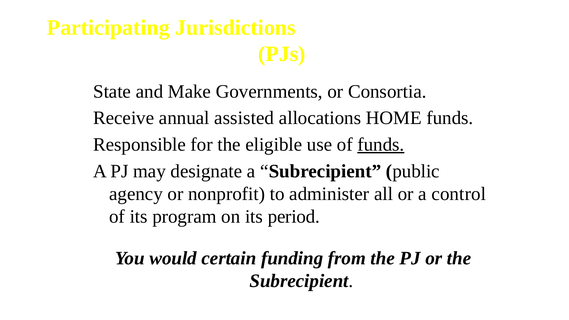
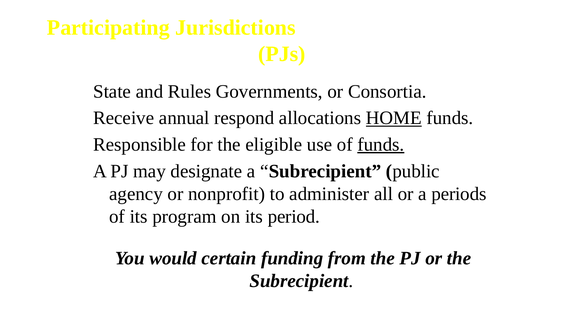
Make: Make -> Rules
assisted: assisted -> respond
HOME underline: none -> present
control: control -> periods
